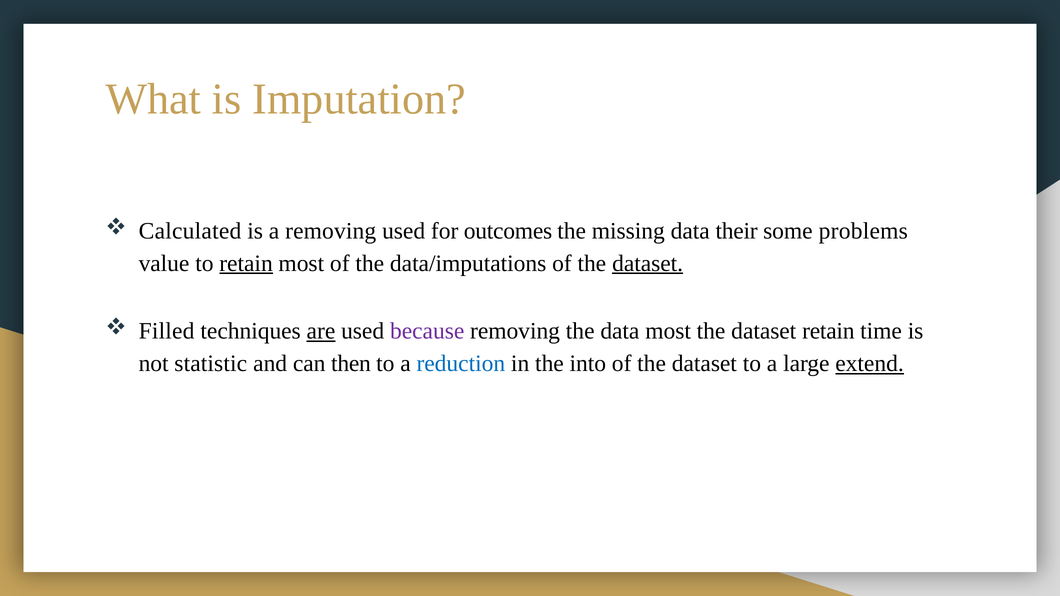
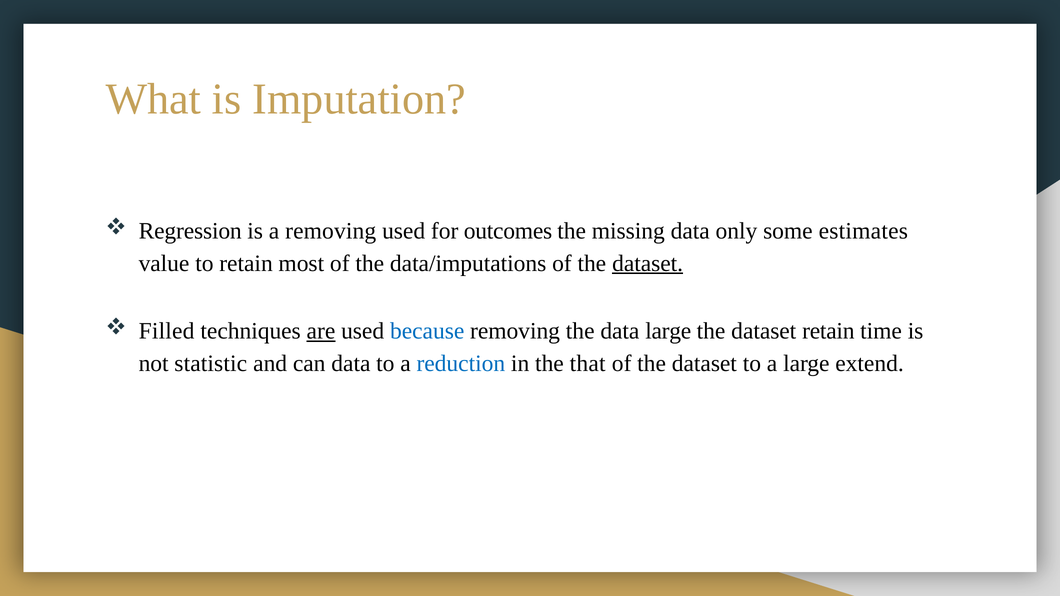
Calculated: Calculated -> Regression
their: their -> only
problems: problems -> estimates
retain at (246, 263) underline: present -> none
because colour: purple -> blue
data most: most -> large
can then: then -> data
into: into -> that
extend underline: present -> none
